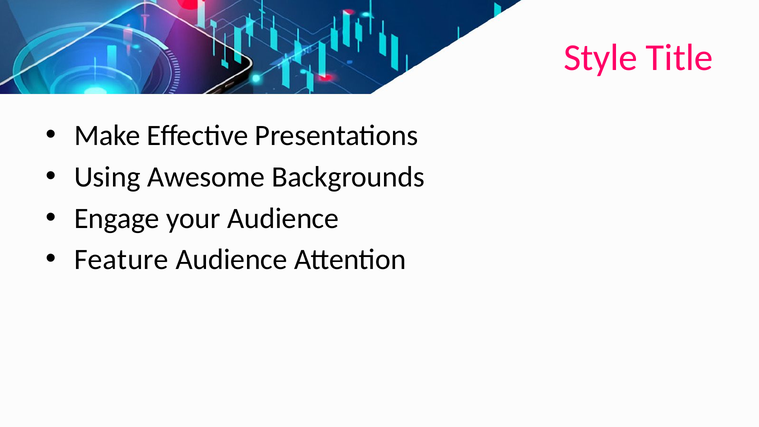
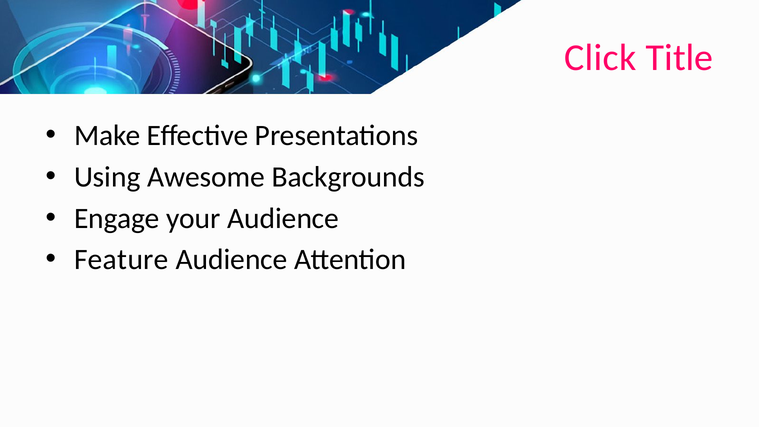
Style: Style -> Click
